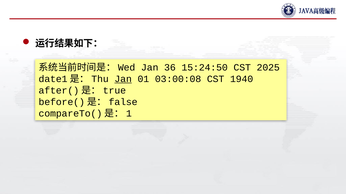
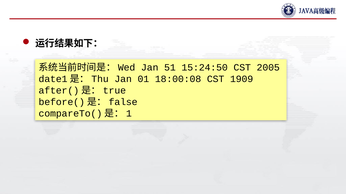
36: 36 -> 51
2025: 2025 -> 2005
Jan at (123, 79) underline: present -> none
03:00:08: 03:00:08 -> 18:00:08
1940: 1940 -> 1909
